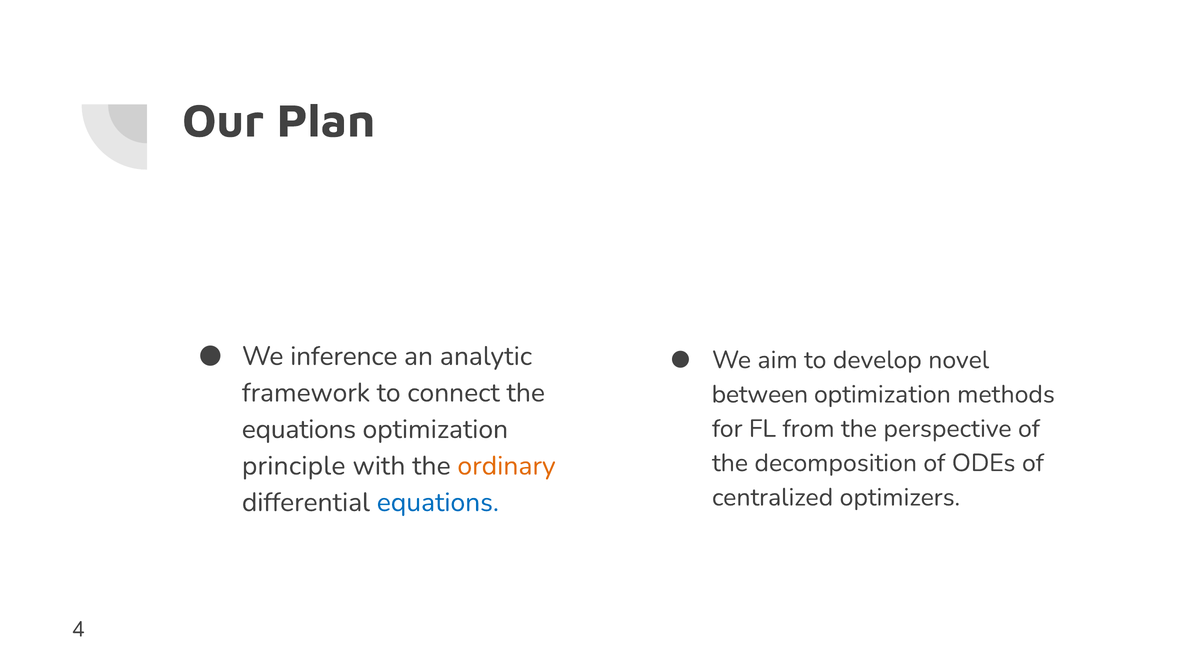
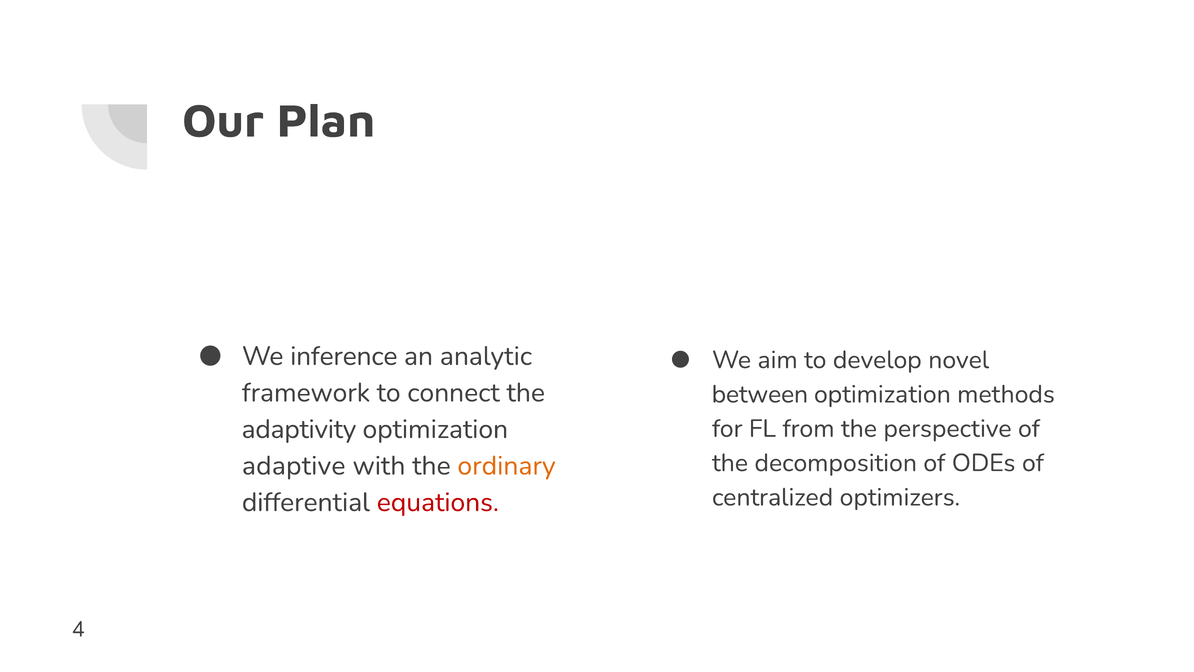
equations at (299, 429): equations -> adaptivity
principle: principle -> adaptive
equations at (438, 502) colour: blue -> red
